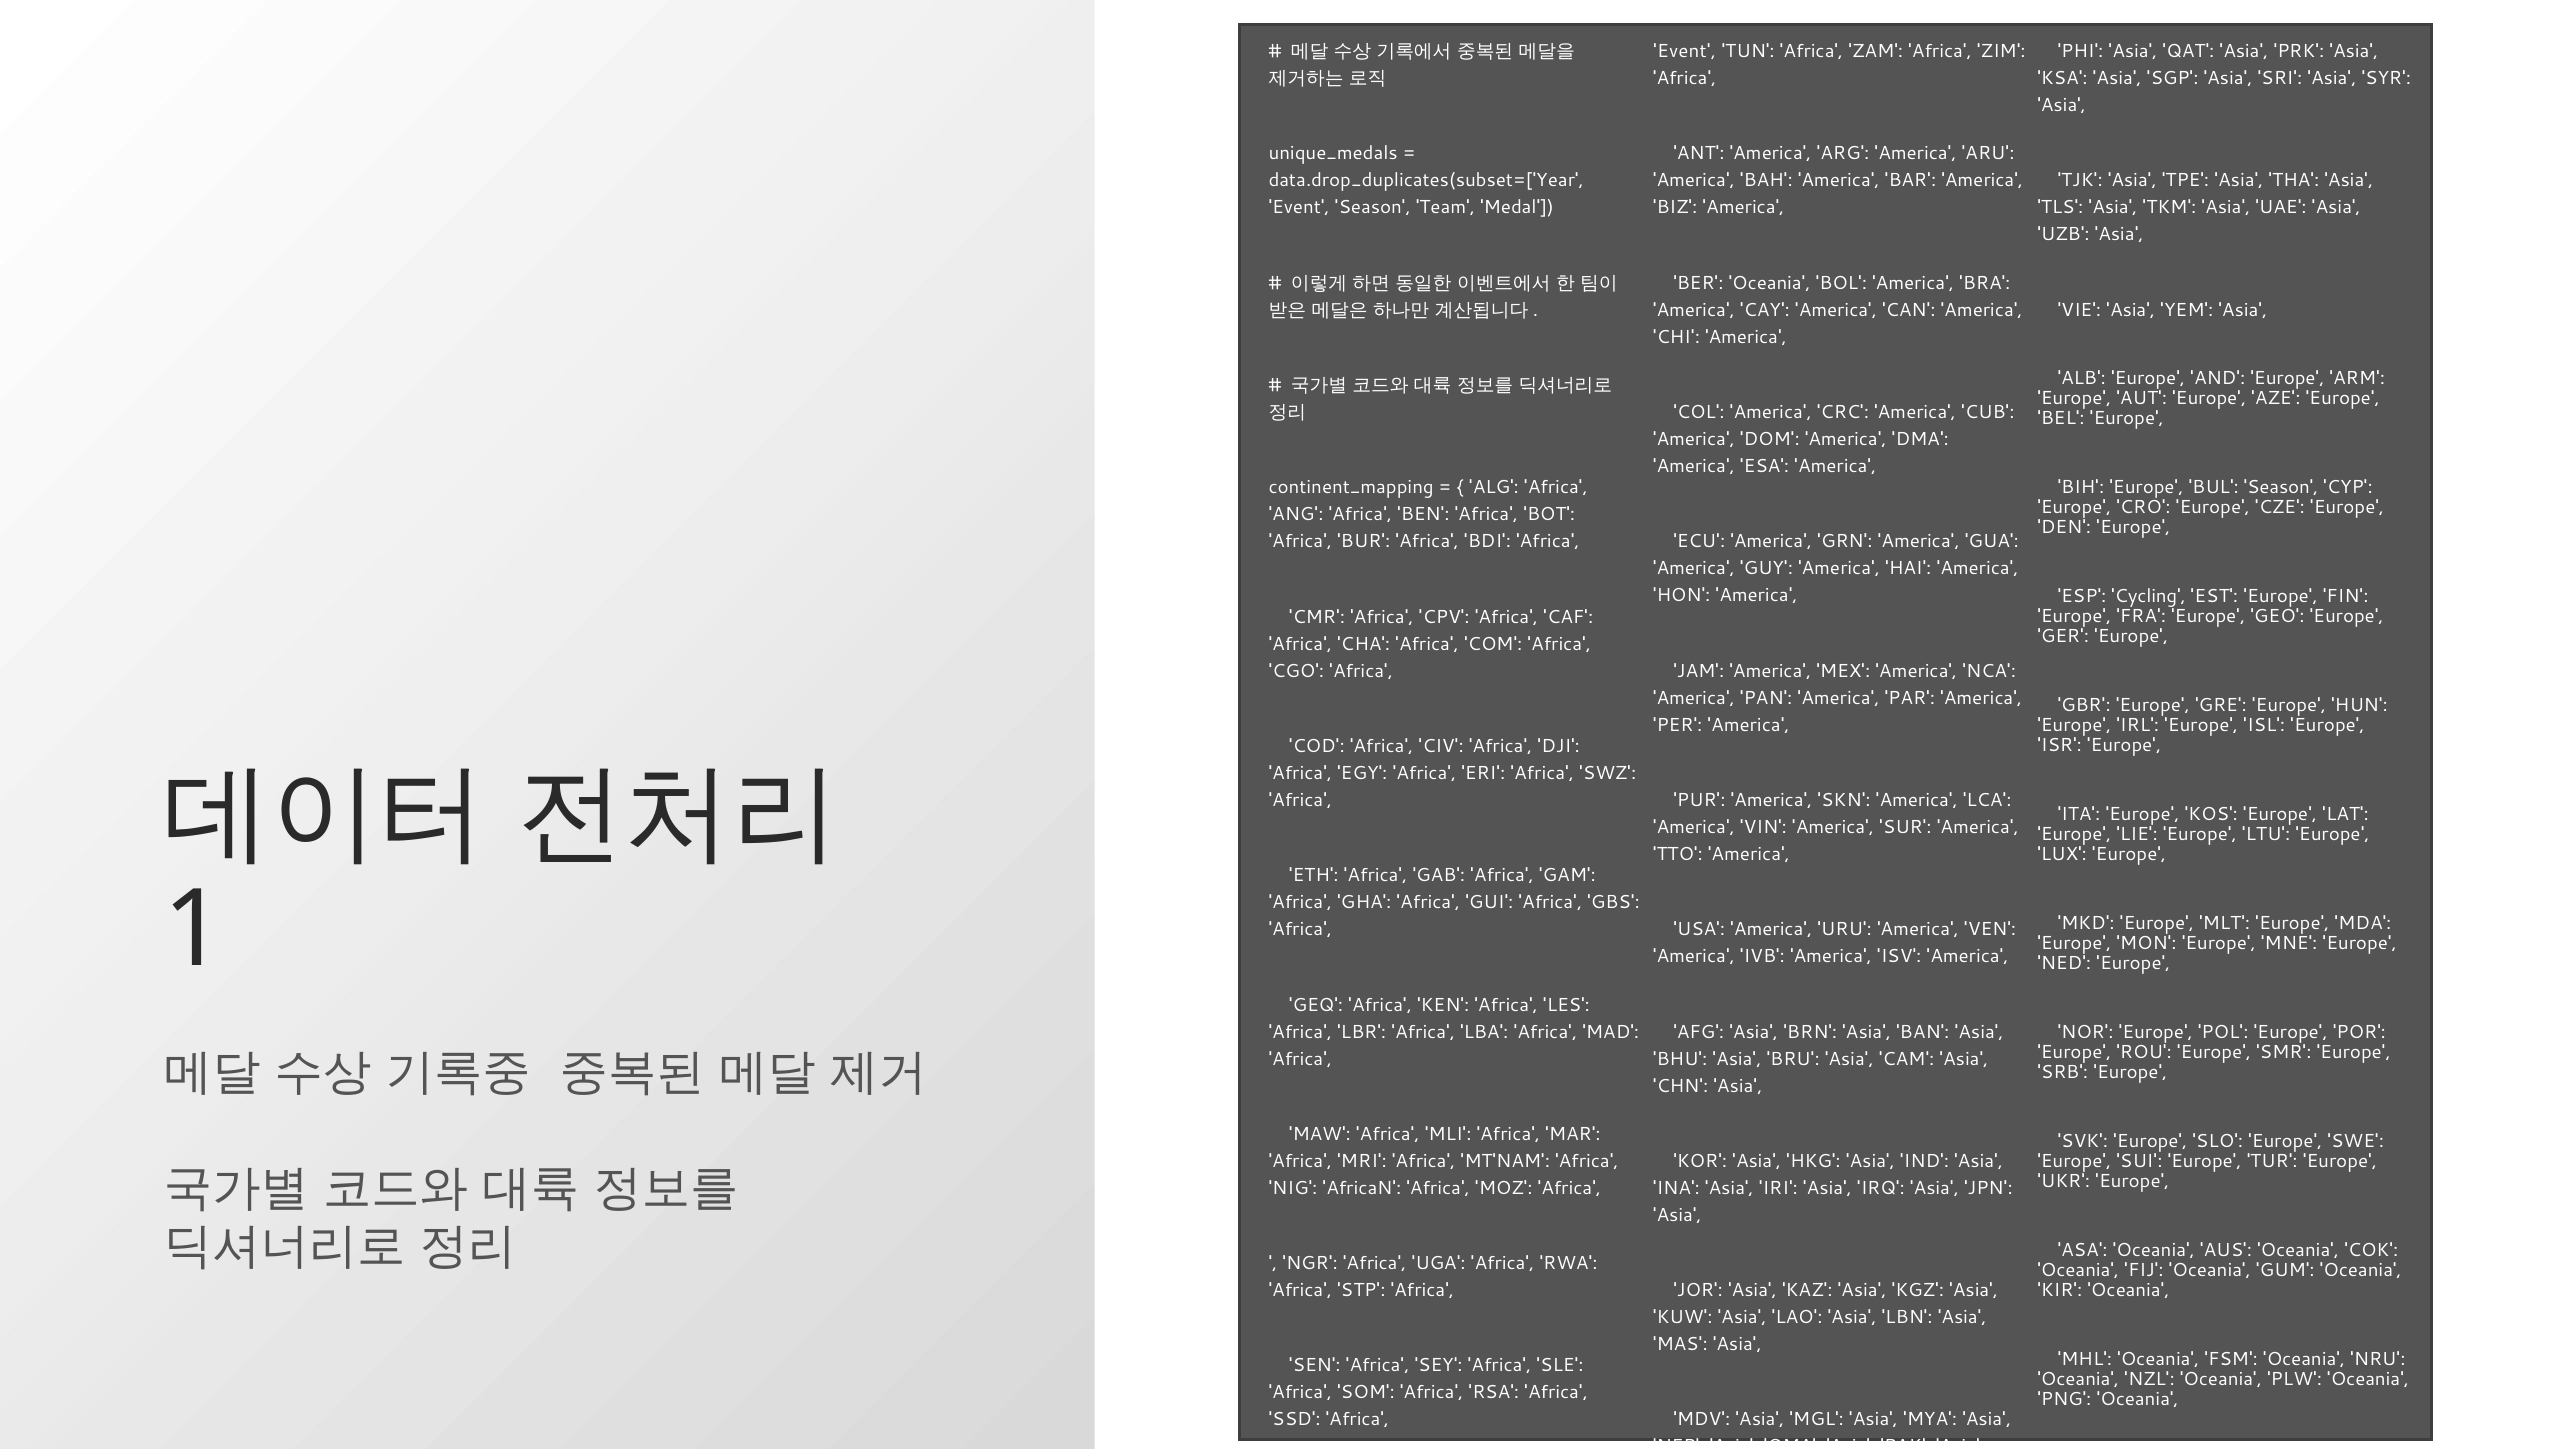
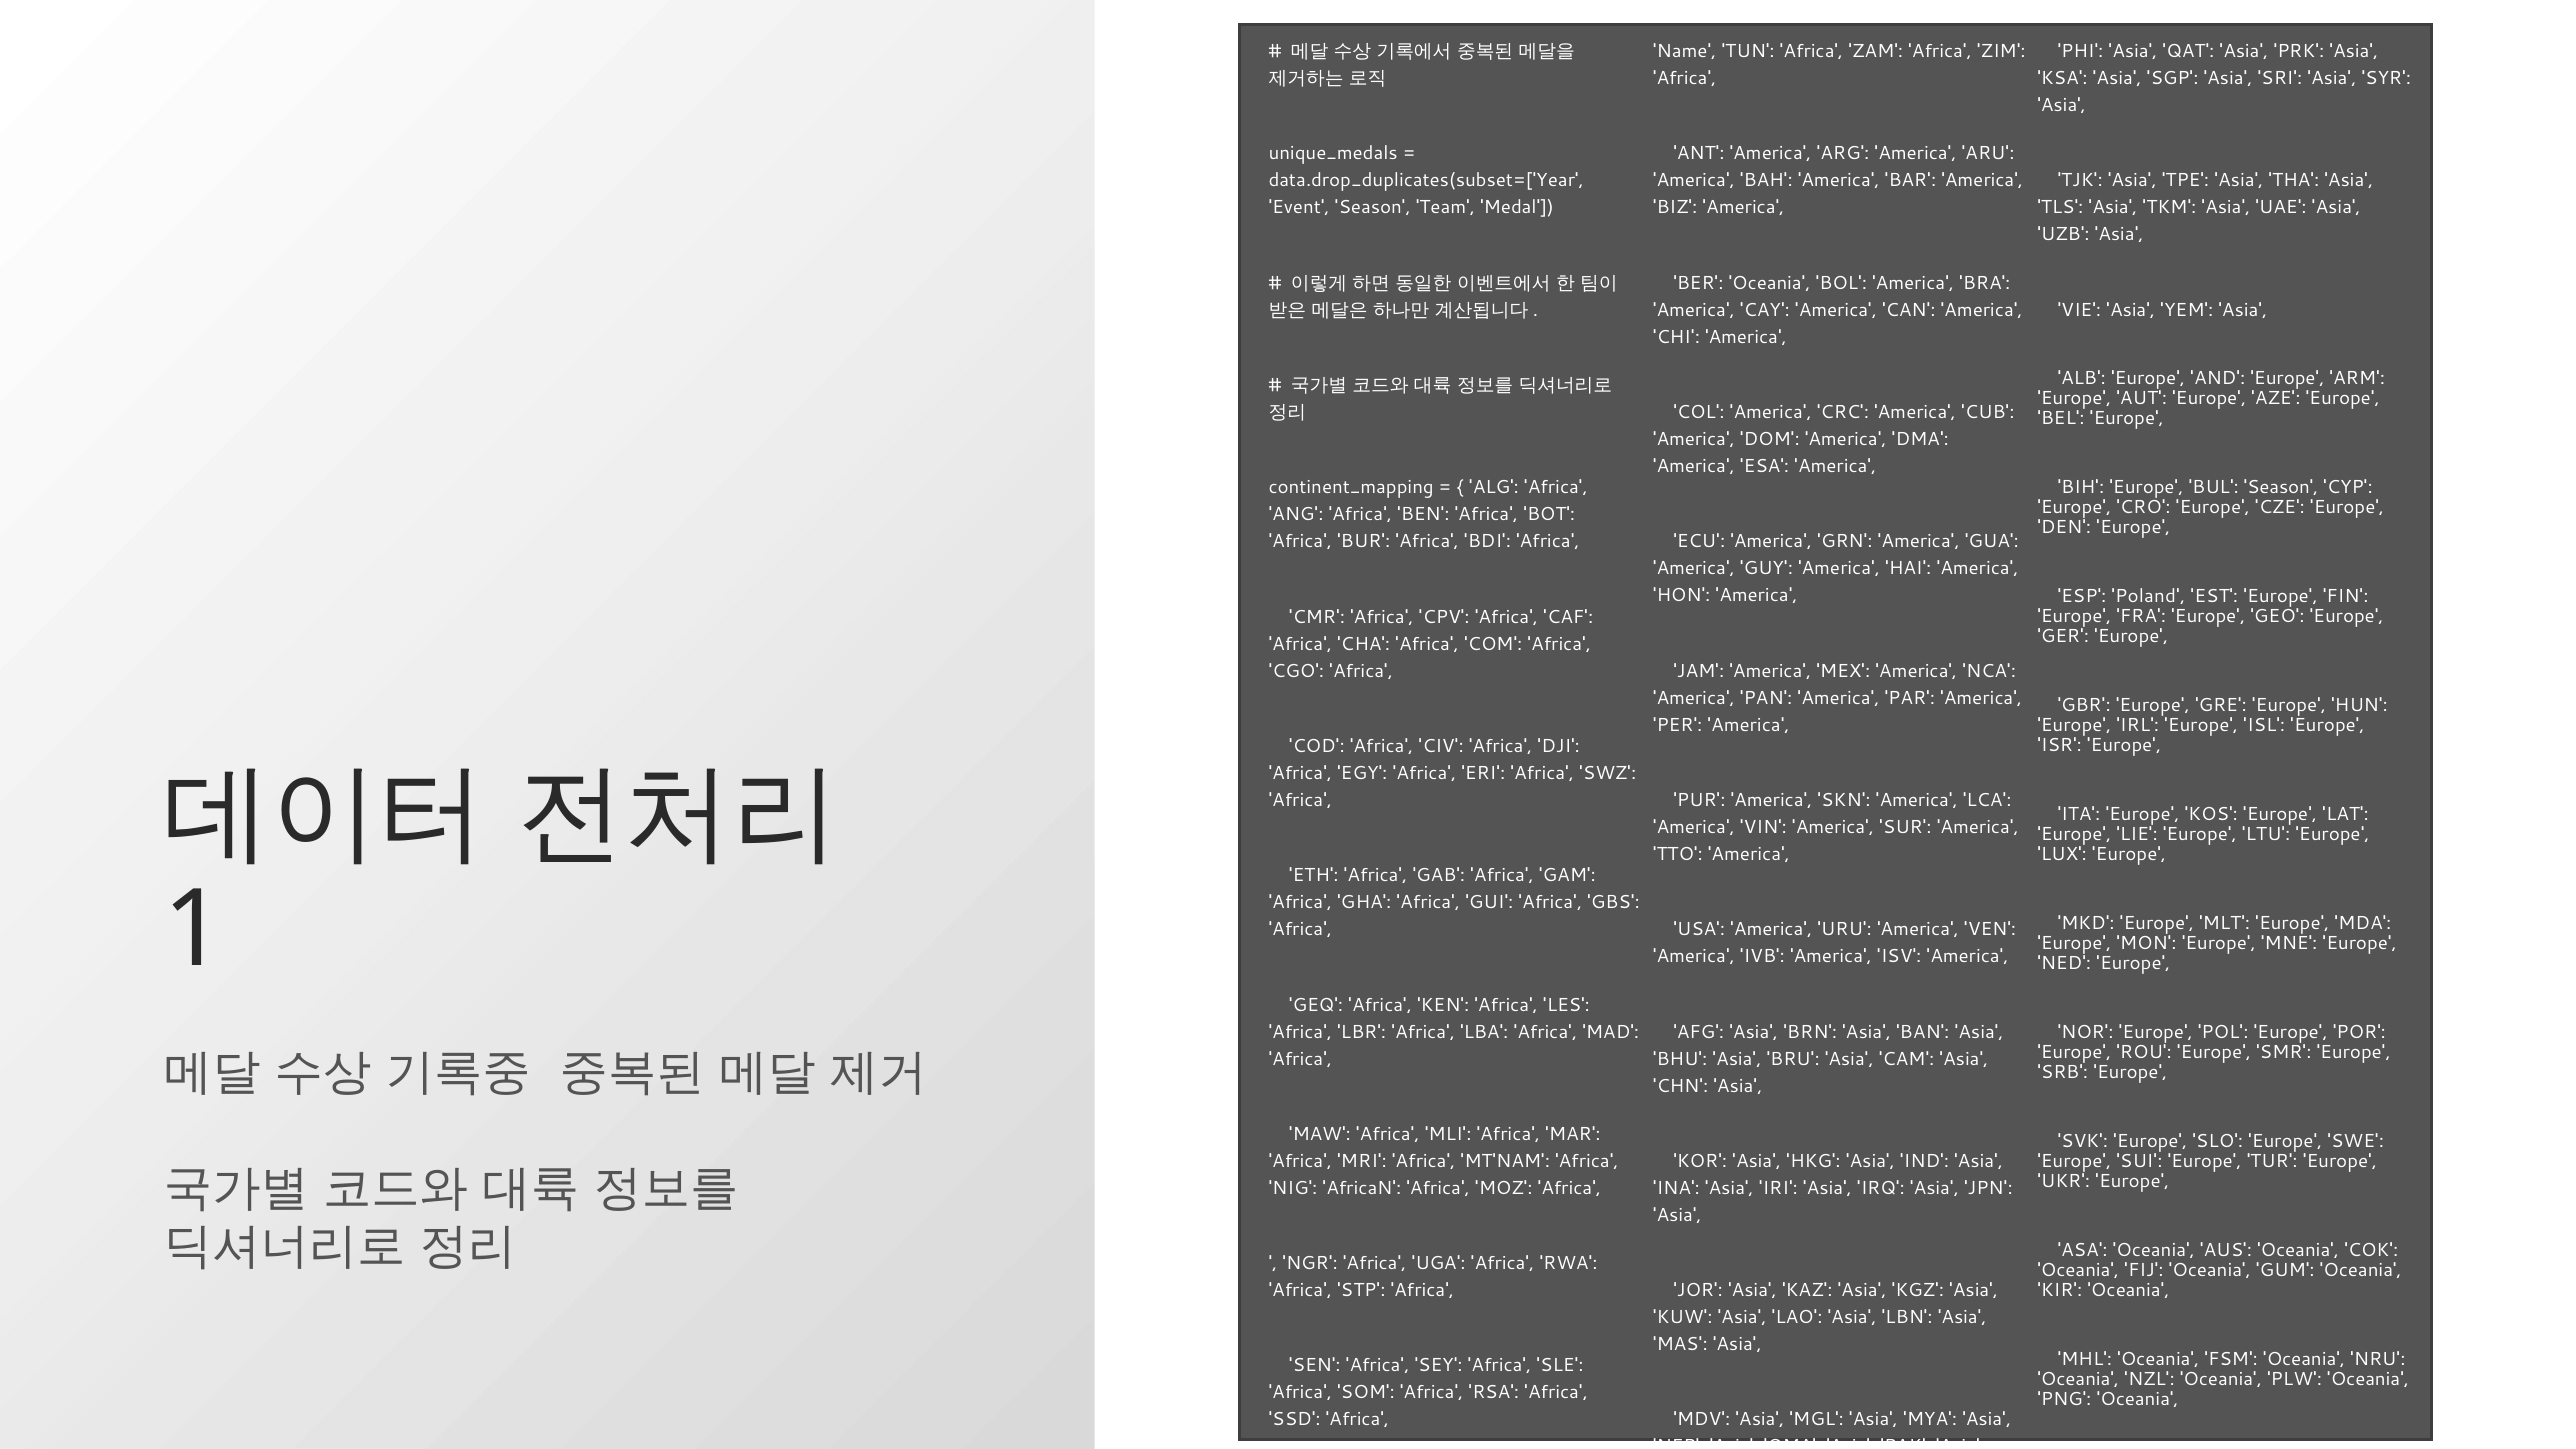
Event at (1685, 51): Event -> Name
Cycling: Cycling -> Poland
